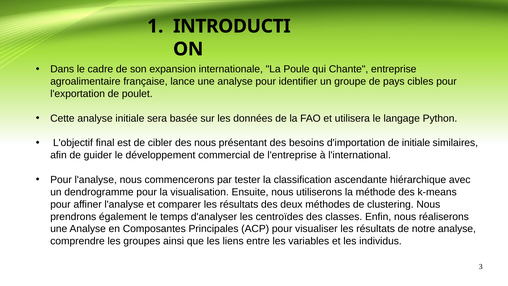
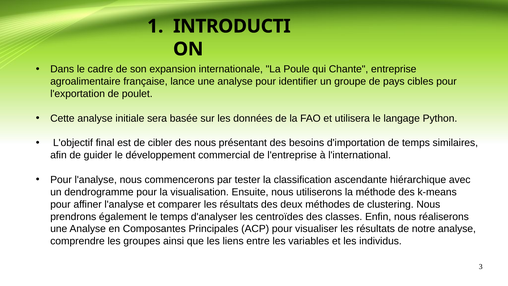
de initiale: initiale -> temps
